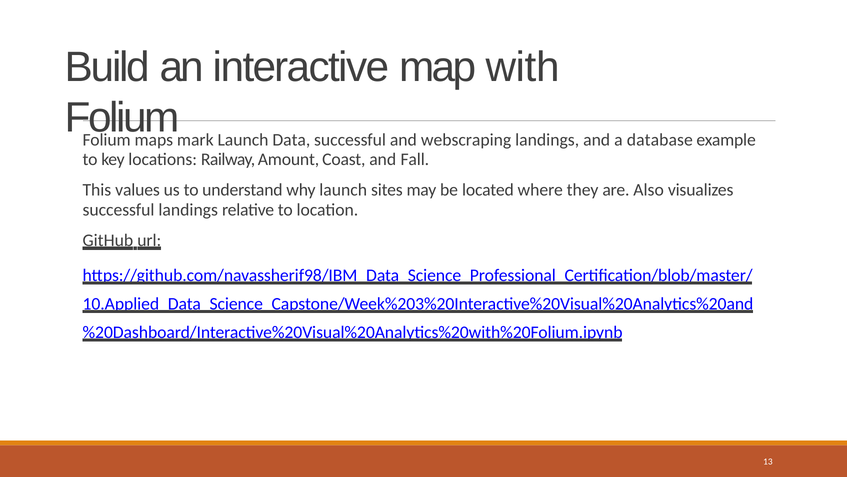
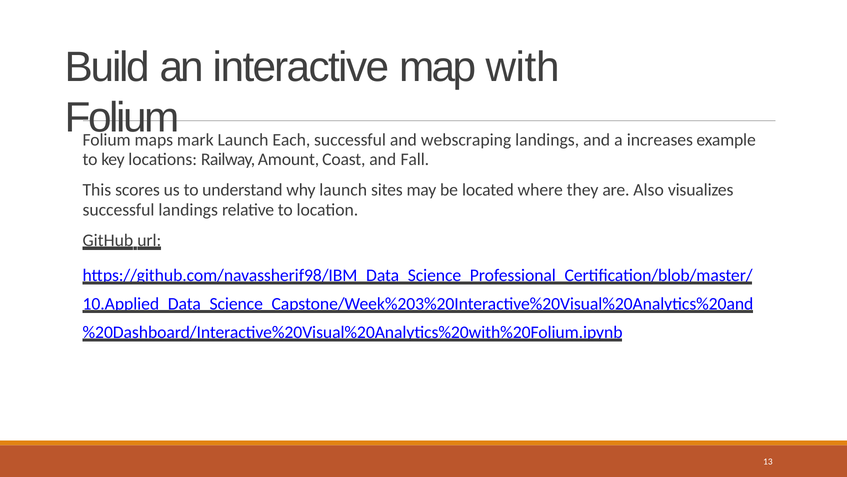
Data: Data -> Each
database: database -> increases
values: values -> scores
